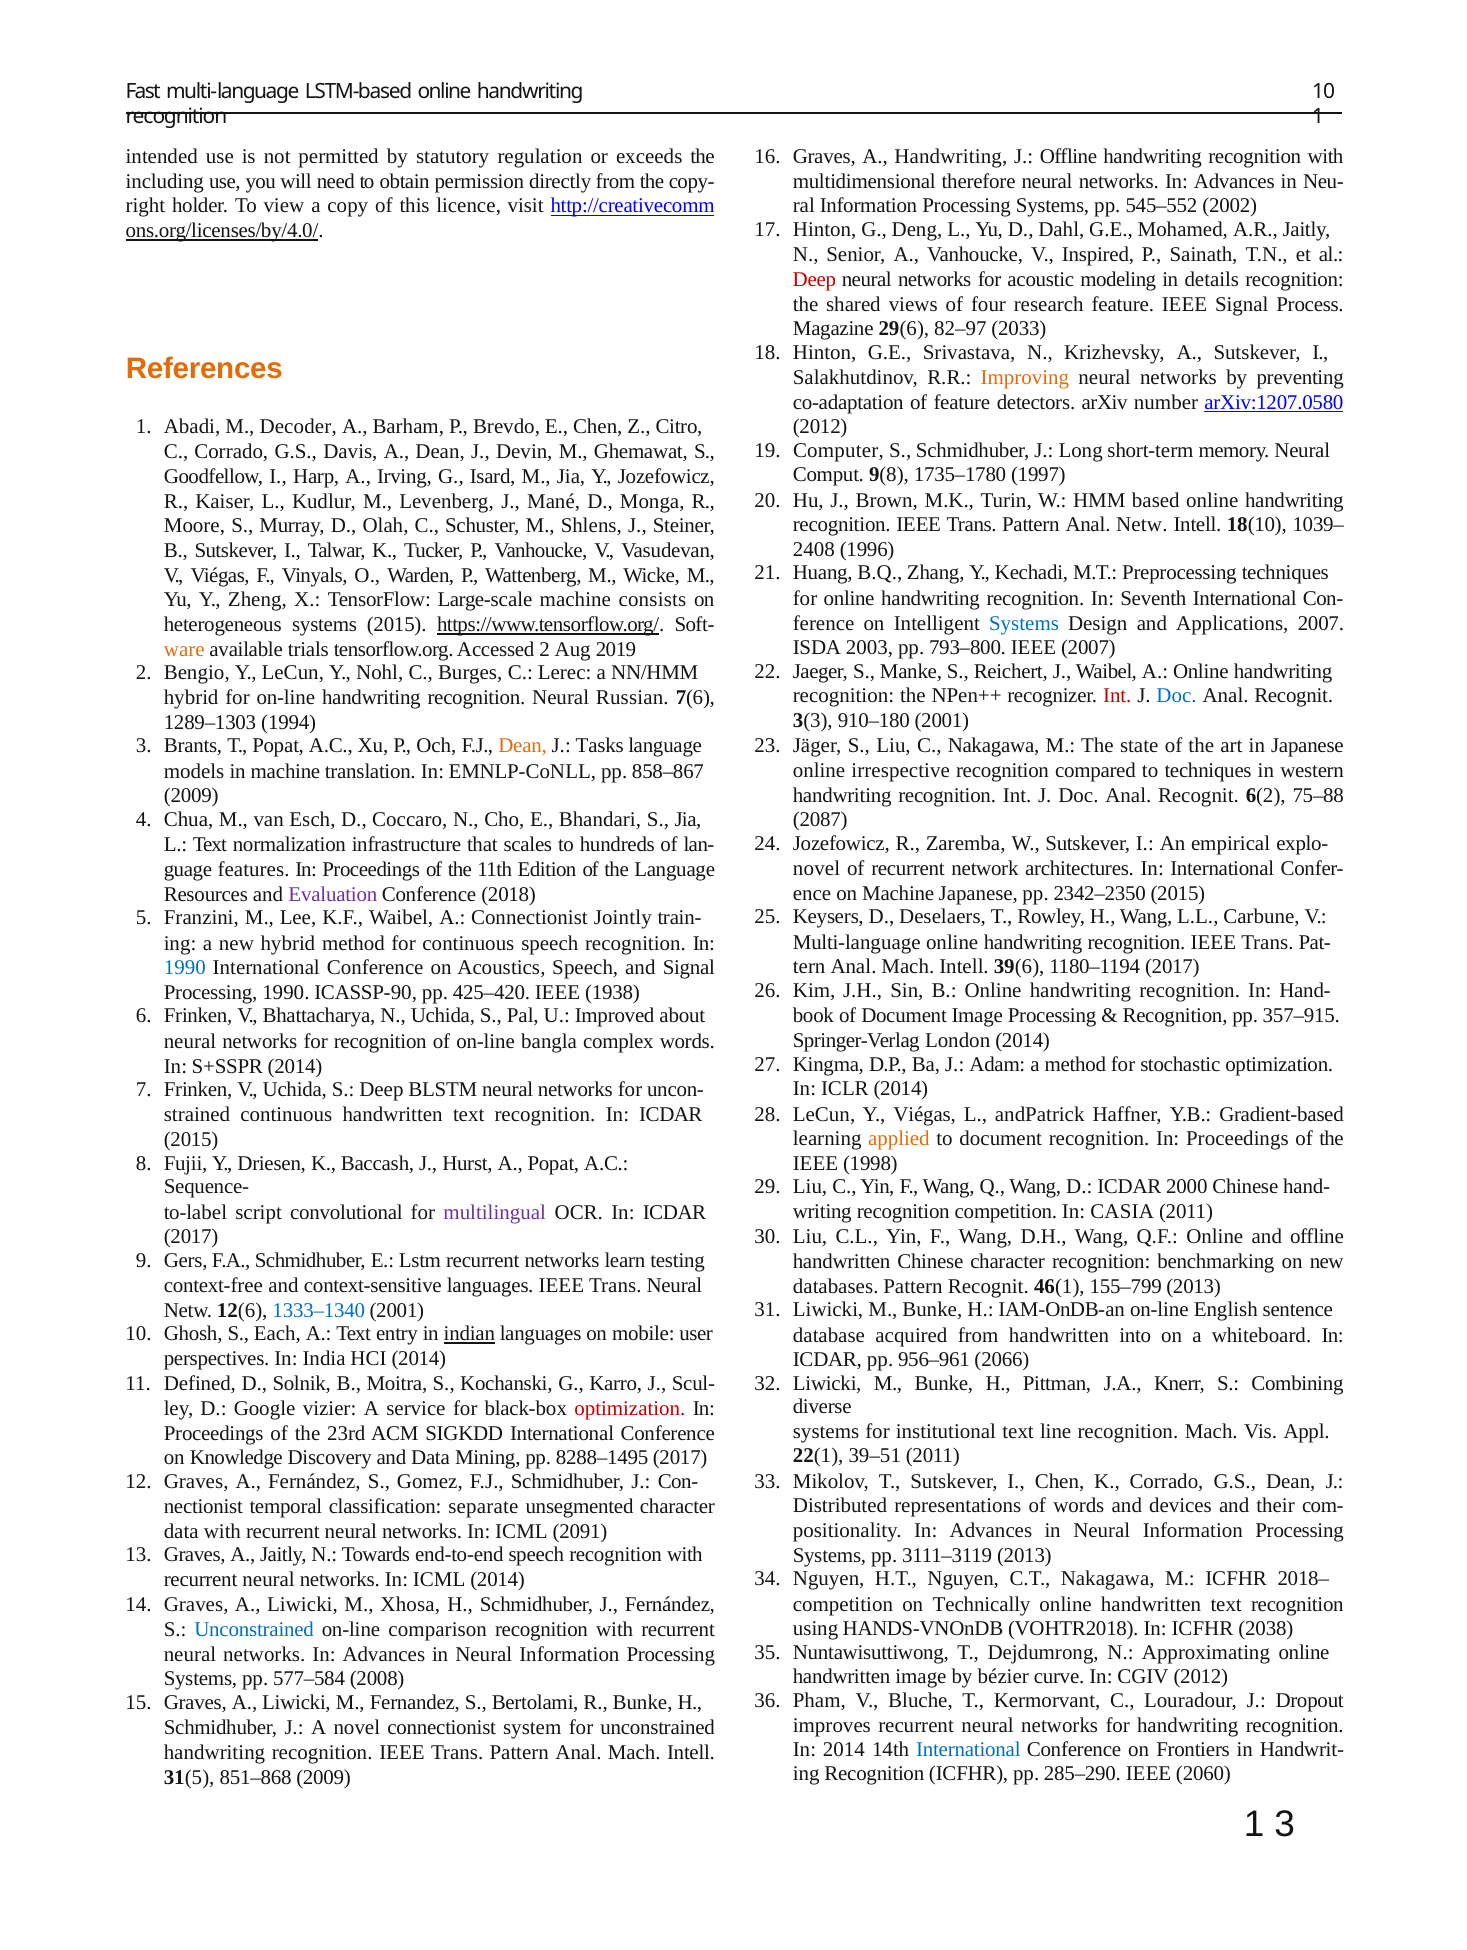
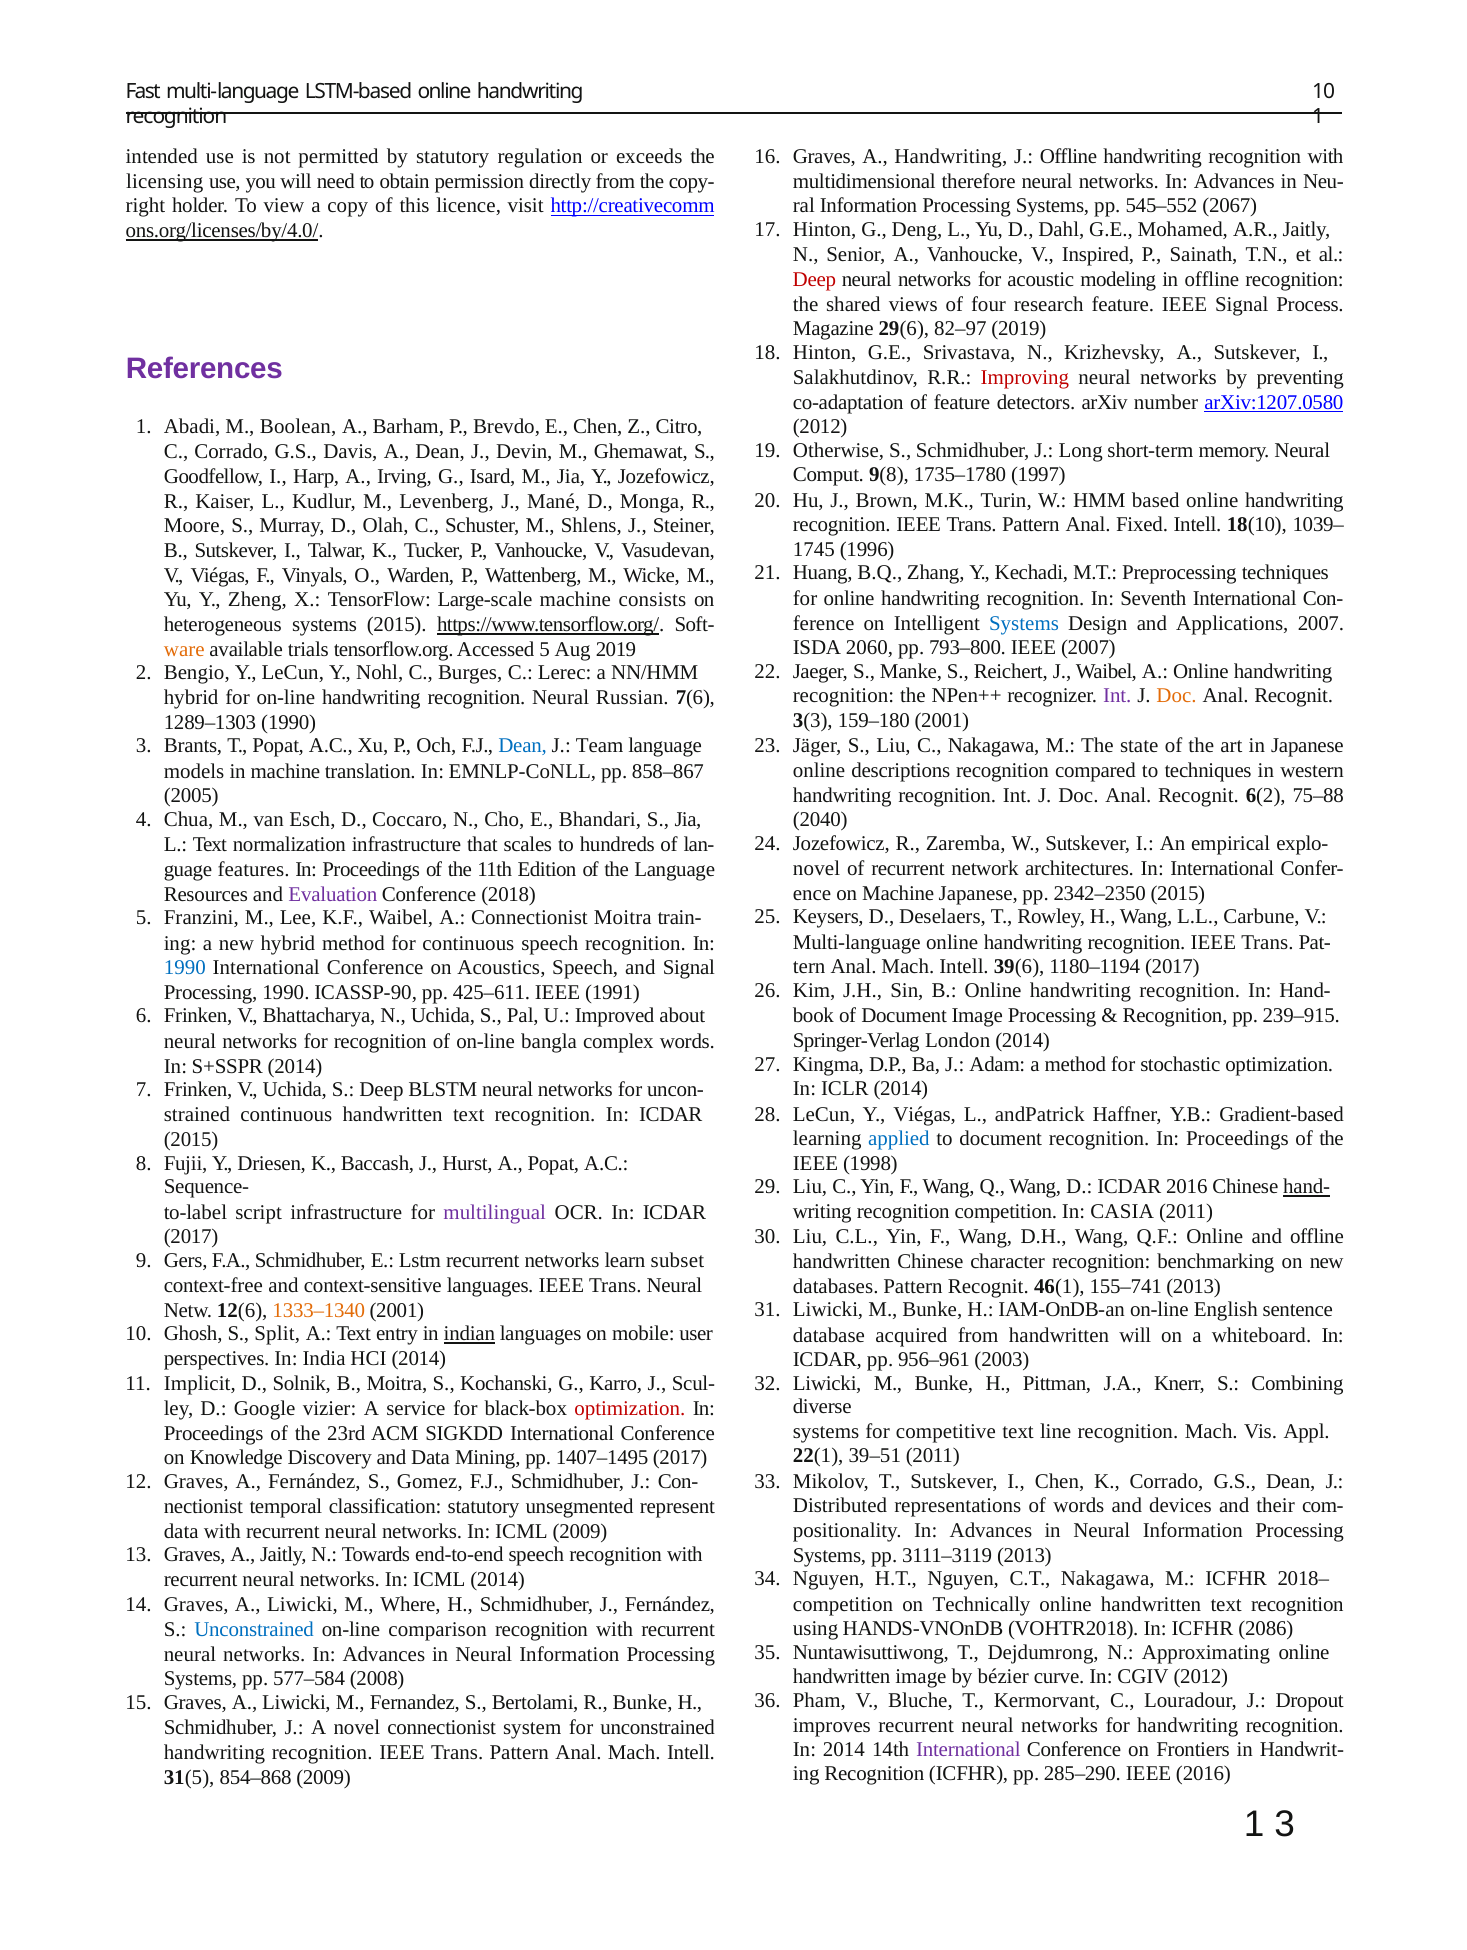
including: including -> licensing
2002: 2002 -> 2067
in details: details -> offline
82–97 2033: 2033 -> 2019
References colour: orange -> purple
Improving colour: orange -> red
Decoder: Decoder -> Boolean
Computer: Computer -> Otherwise
Anal Netw: Netw -> Fixed
2408: 2408 -> 1745
2003: 2003 -> 2060
Accessed 2: 2 -> 5
Int at (1117, 696) colour: red -> purple
Doc at (1177, 696) colour: blue -> orange
910–180: 910–180 -> 159–180
1289–1303 1994: 1994 -> 1990
Dean at (523, 746) colour: orange -> blue
Tasks: Tasks -> Team
irrespective: irrespective -> descriptions
2009 at (191, 796): 2009 -> 2005
2087: 2087 -> 2040
Connectionist Jointly: Jointly -> Moitra
425–420: 425–420 -> 425–611
1938: 1938 -> 1991
357–915: 357–915 -> 239–915
applied colour: orange -> blue
ICDAR 2000: 2000 -> 2016
hand- at (1307, 1187) underline: none -> present
script convolutional: convolutional -> infrastructure
testing: testing -> subset
155–799: 155–799 -> 155–741
1333–1340 colour: blue -> orange
Each: Each -> Split
handwritten into: into -> will
2066: 2066 -> 2003
Defined: Defined -> Implicit
institutional: institutional -> competitive
8288–1495: 8288–1495 -> 1407–1495
classification separate: separate -> statutory
unsegmented character: character -> represent
ICML 2091: 2091 -> 2009
Xhosa: Xhosa -> Where
2038: 2038 -> 2086
International at (968, 1750) colour: blue -> purple
IEEE 2060: 2060 -> 2016
851–868: 851–868 -> 854–868
